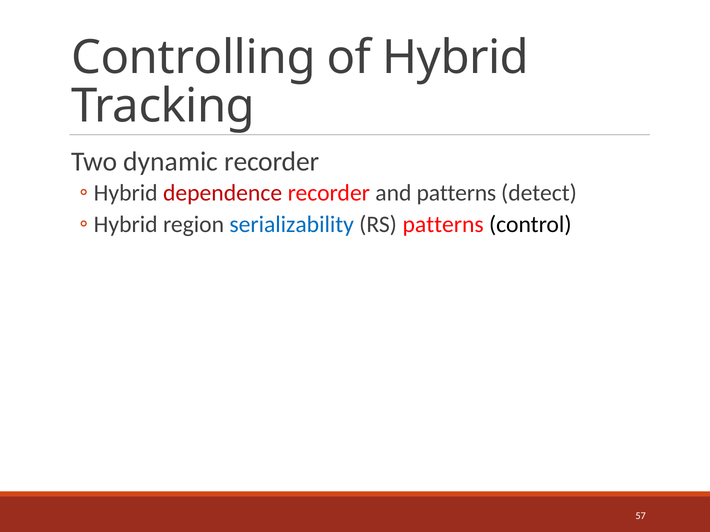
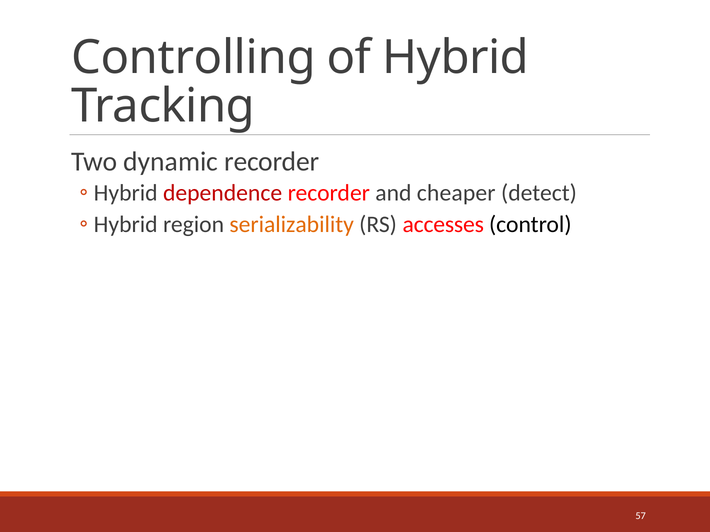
and patterns: patterns -> cheaper
serializability colour: blue -> orange
RS patterns: patterns -> accesses
